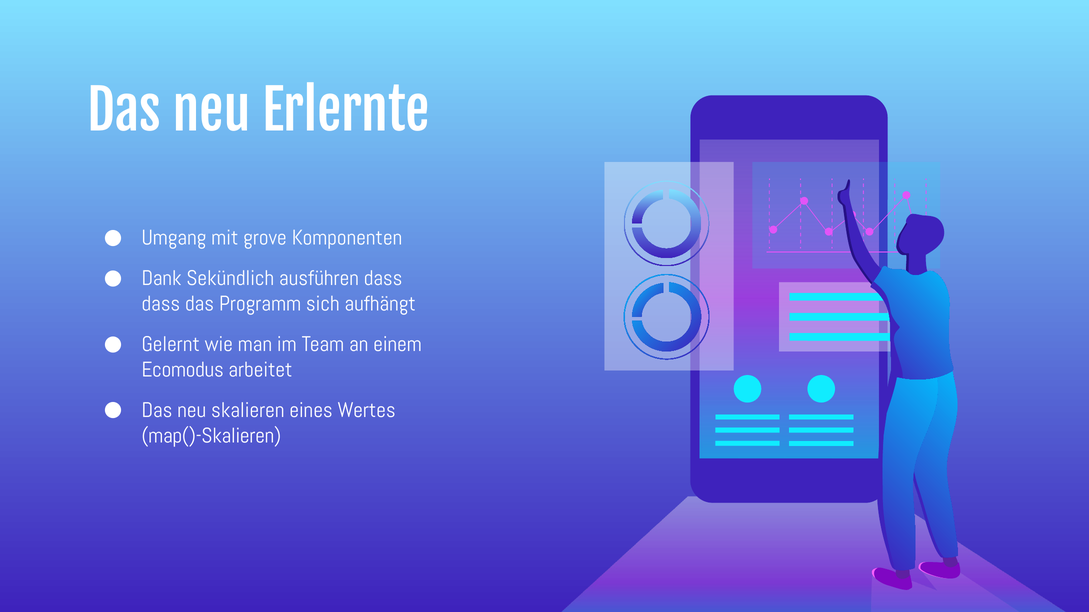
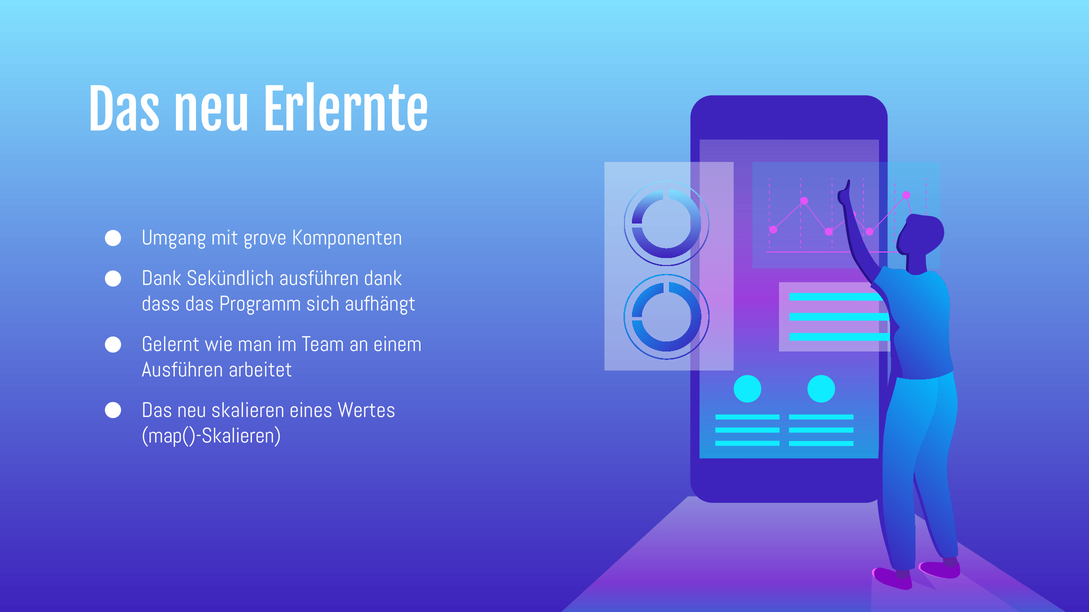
ausführen dass: dass -> dank
Ecomodus at (183, 370): Ecomodus -> Ausführen
